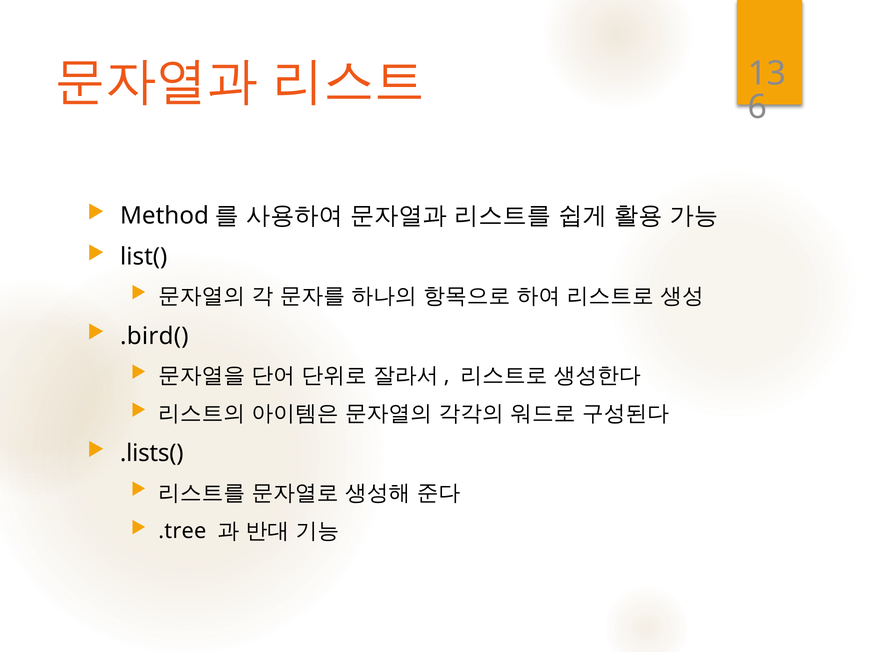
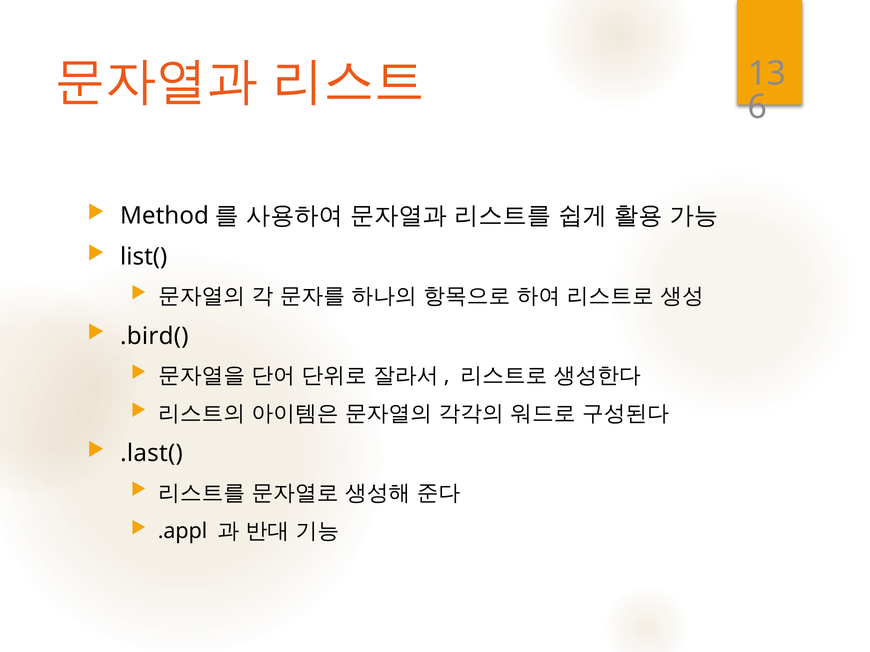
.lists(: .lists( -> .last(
.tree: .tree -> .appl
